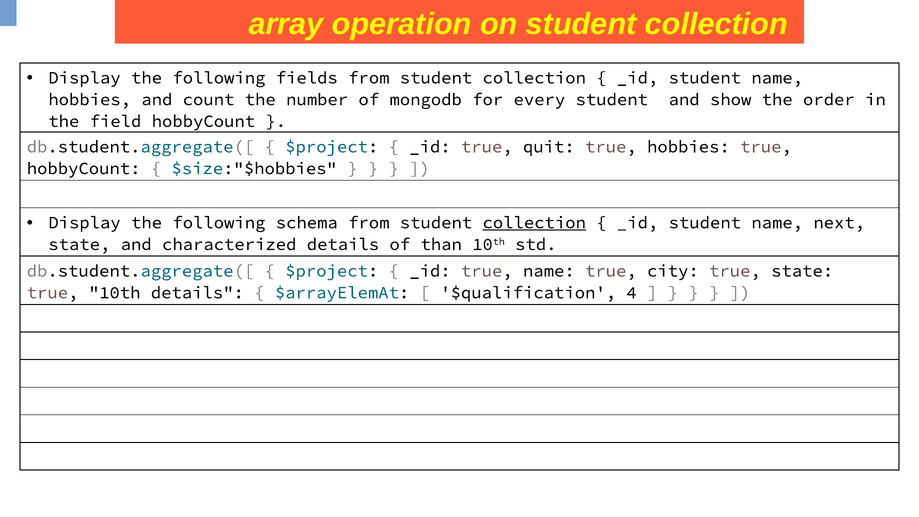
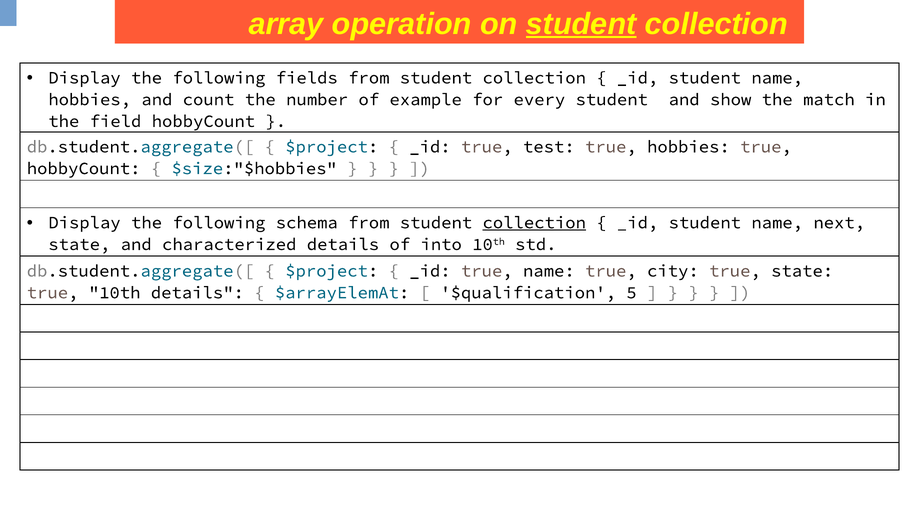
student at (581, 24) underline: none -> present
mongodb: mongodb -> example
order: order -> match
quit: quit -> test
than: than -> into
4: 4 -> 5
